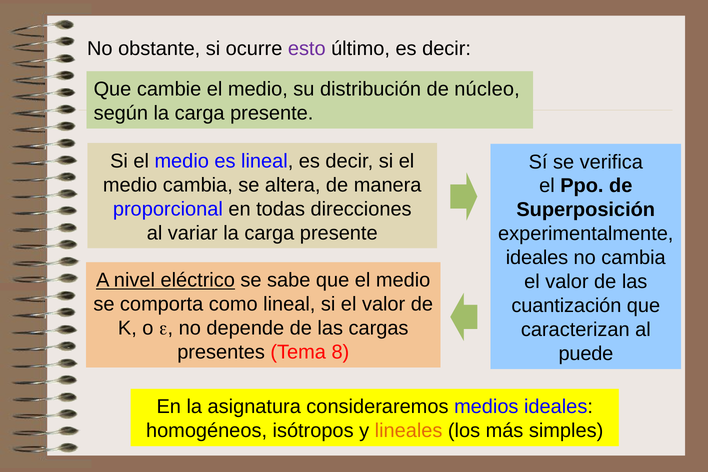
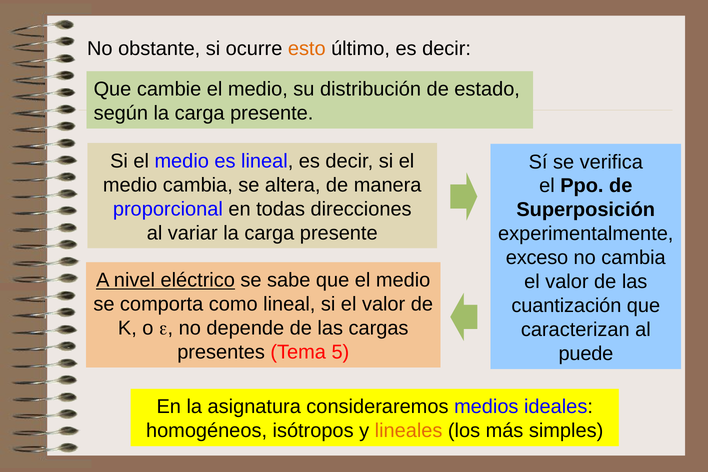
esto colour: purple -> orange
núcleo: núcleo -> estado
ideales at (537, 258): ideales -> exceso
8: 8 -> 5
